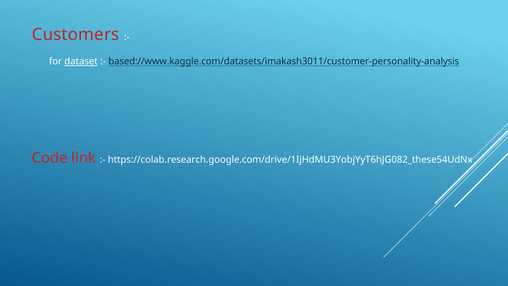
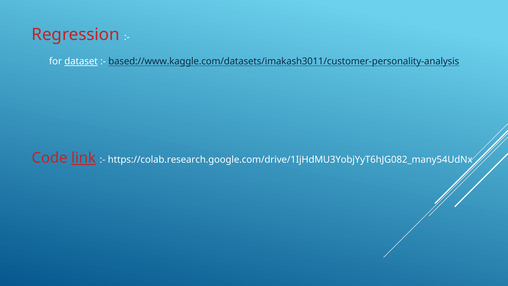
Customers: Customers -> Regression
link underline: none -> present
https://colab.research.google.com/drive/1IjHdMU3YobjYyT6hJG082_these54UdNx: https://colab.research.google.com/drive/1IjHdMU3YobjYyT6hJG082_these54UdNx -> https://colab.research.google.com/drive/1IjHdMU3YobjYyT6hJG082_many54UdNx
